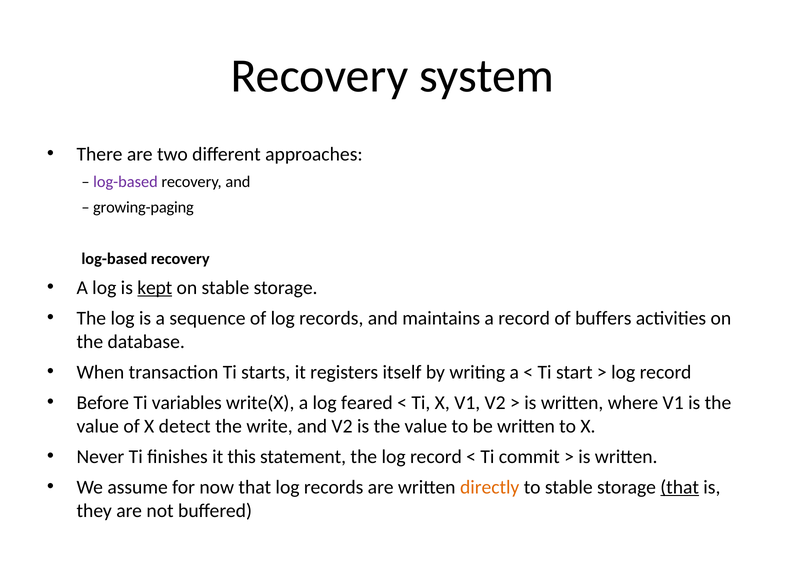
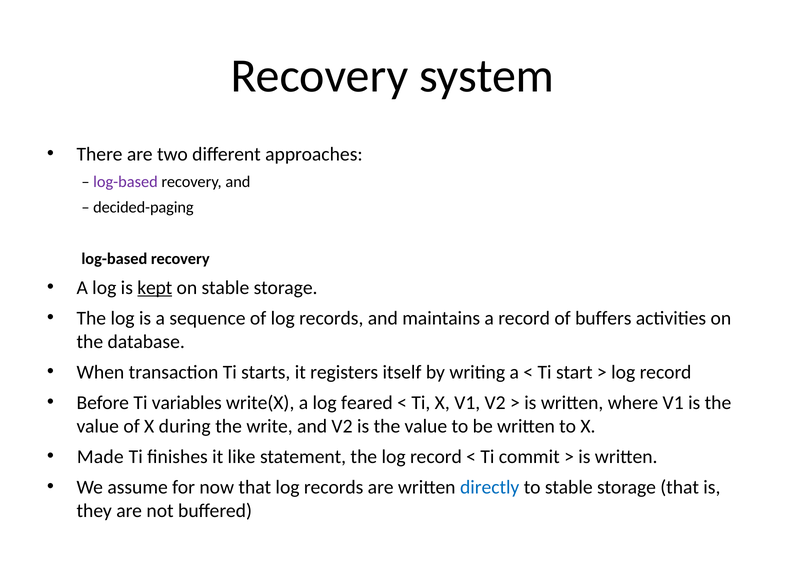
growing-paging: growing-paging -> decided-paging
detect: detect -> during
Never: Never -> Made
this: this -> like
directly colour: orange -> blue
that at (680, 488) underline: present -> none
